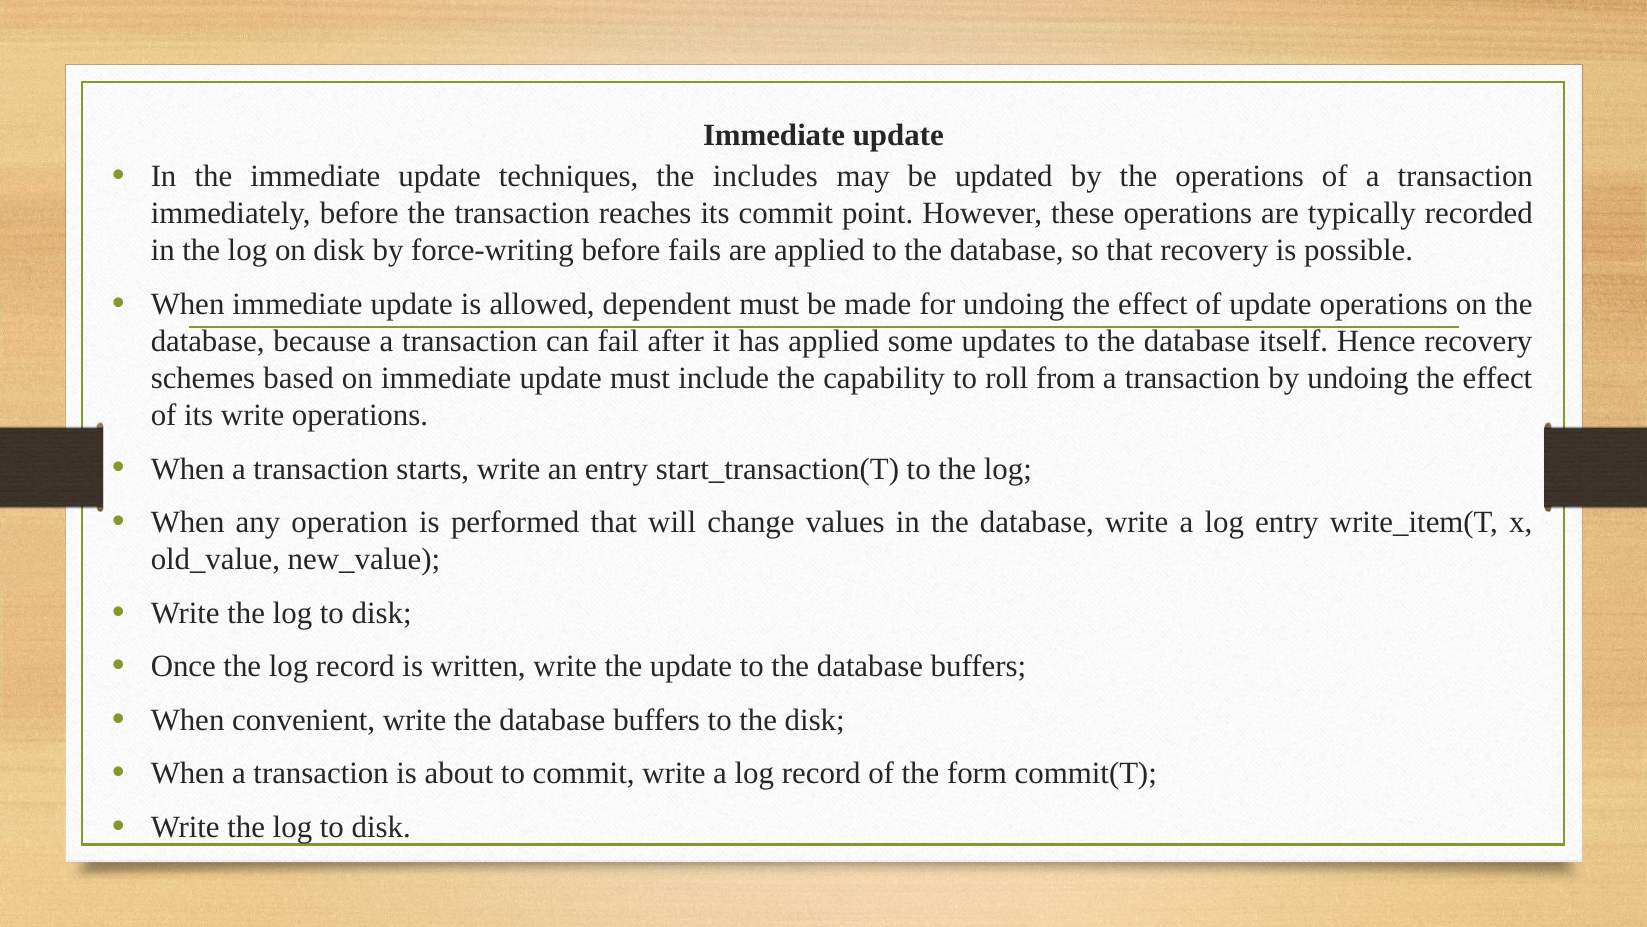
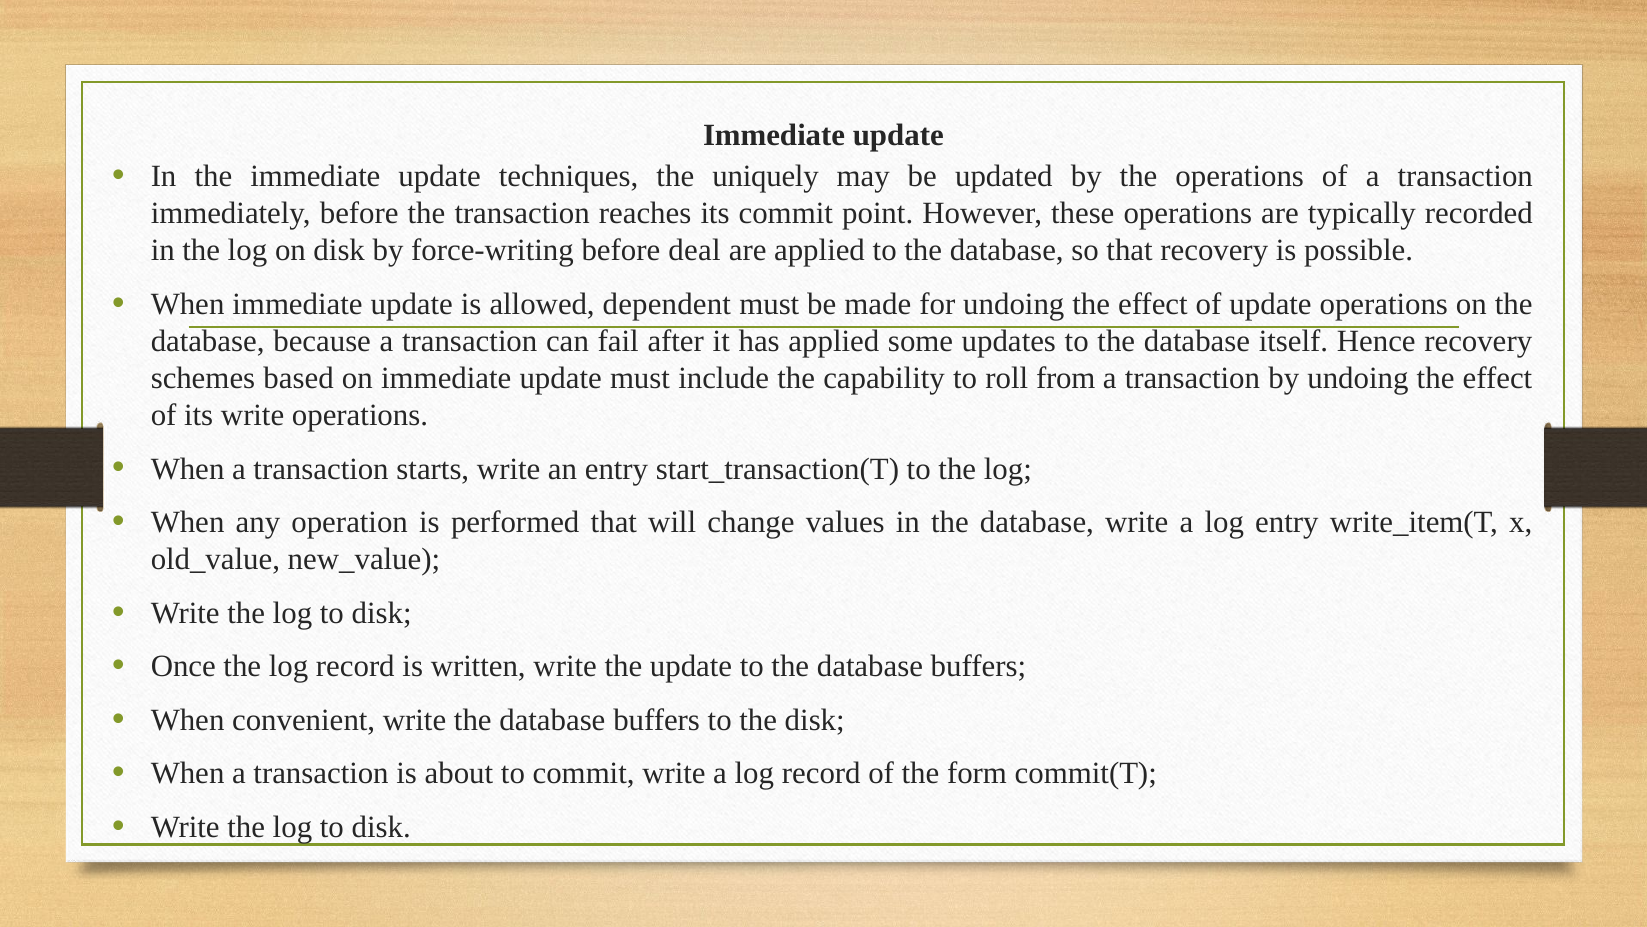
includes: includes -> uniquely
fails: fails -> deal
